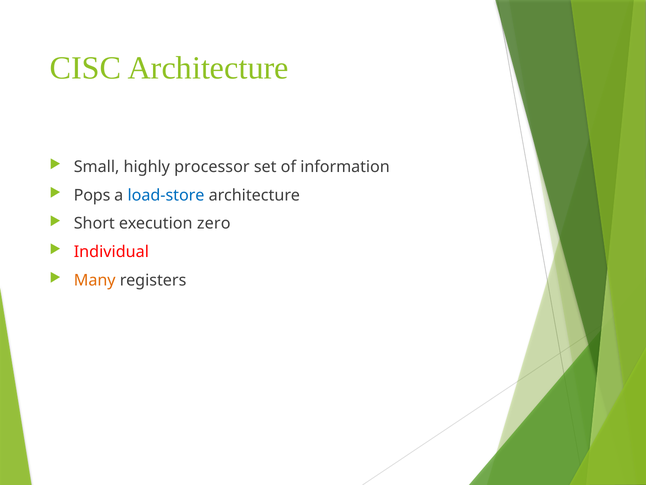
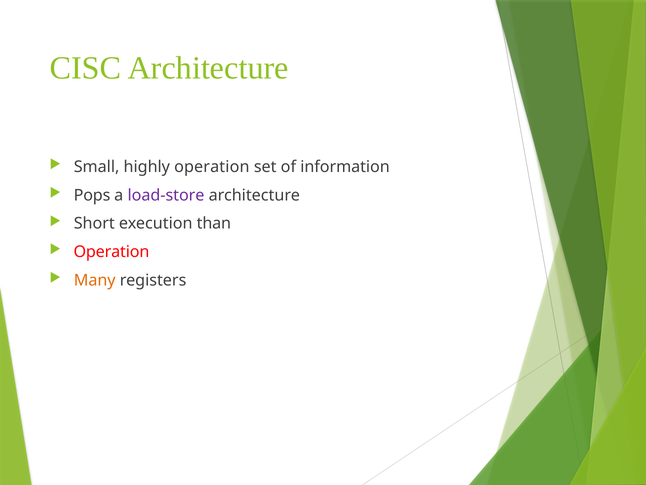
highly processor: processor -> operation
load-store colour: blue -> purple
zero: zero -> than
Individual at (111, 252): Individual -> Operation
